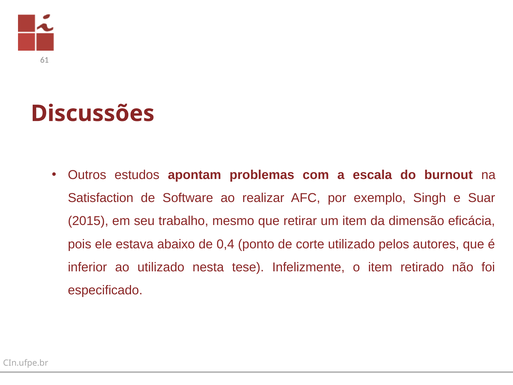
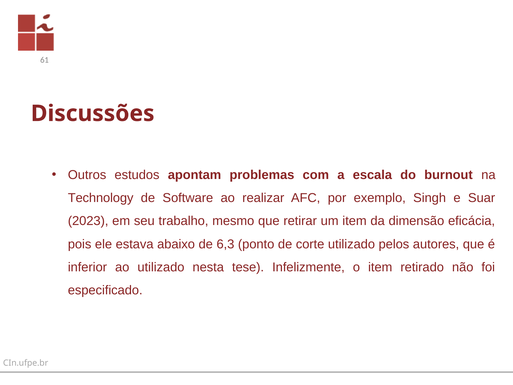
Satisfaction: Satisfaction -> Technology
2015: 2015 -> 2023
0,4: 0,4 -> 6,3
